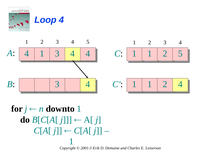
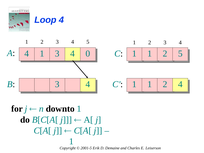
4 4: 4 -> 0
